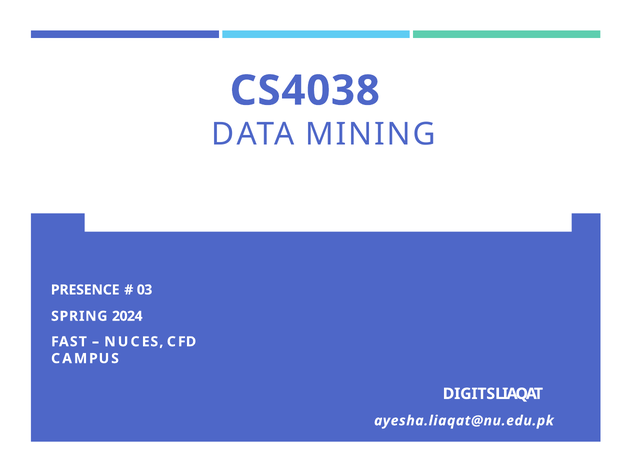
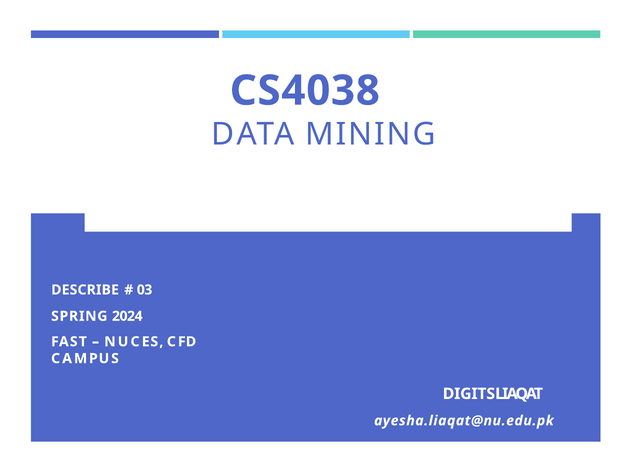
PRESENCE: PRESENCE -> DESCRIBE
